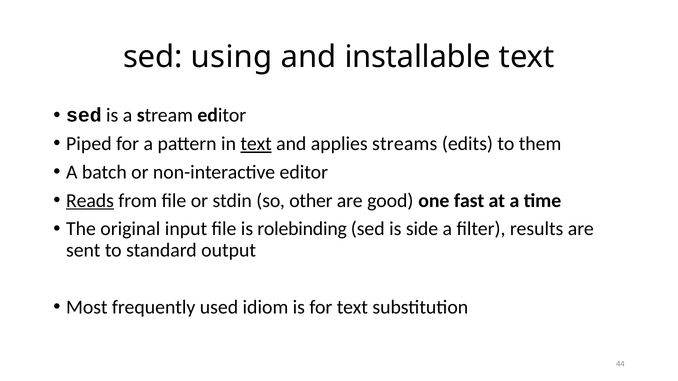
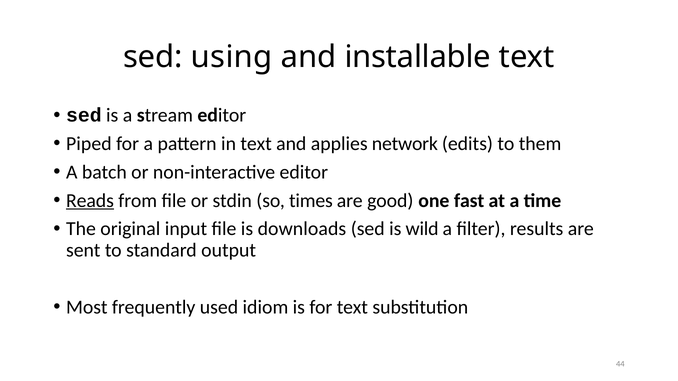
text at (256, 144) underline: present -> none
streams: streams -> network
other: other -> times
rolebinding: rolebinding -> downloads
side: side -> wild
